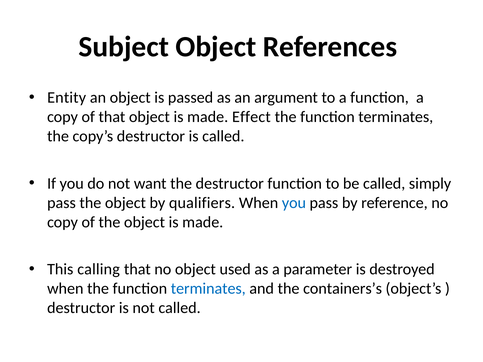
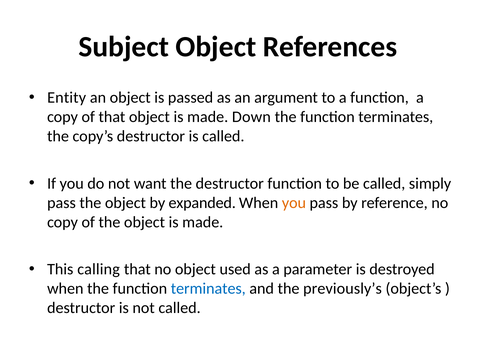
Effect: Effect -> Down
qualifiers: qualifiers -> expanded
you at (294, 203) colour: blue -> orange
containers’s: containers’s -> previously’s
